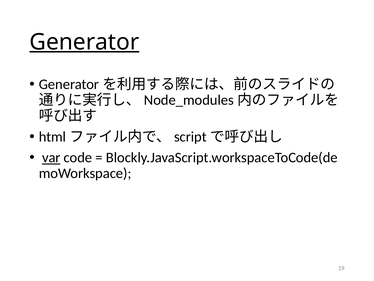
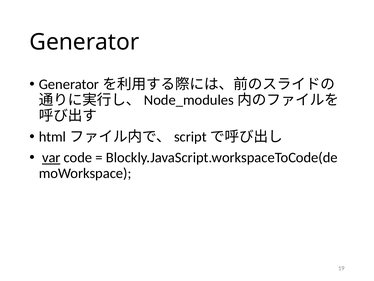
Generator underline: present -> none
